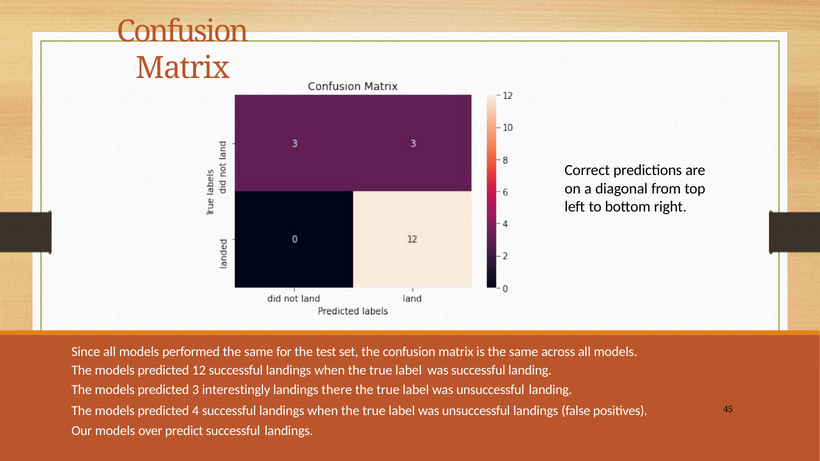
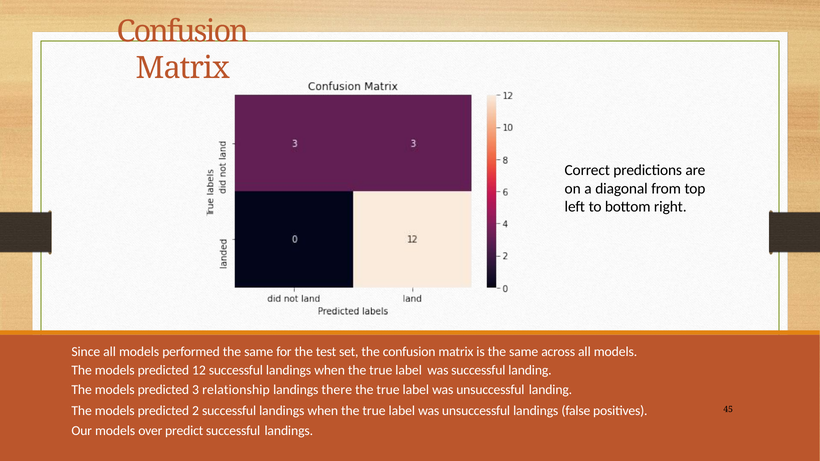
interestingly: interestingly -> relationship
4: 4 -> 2
